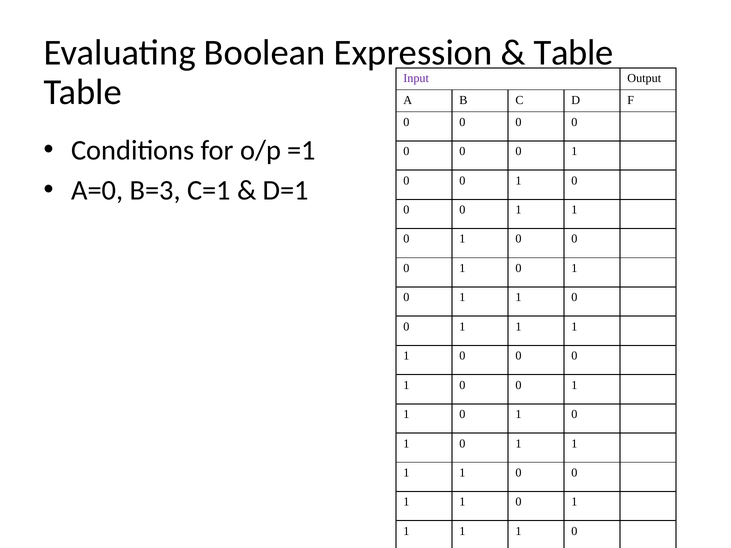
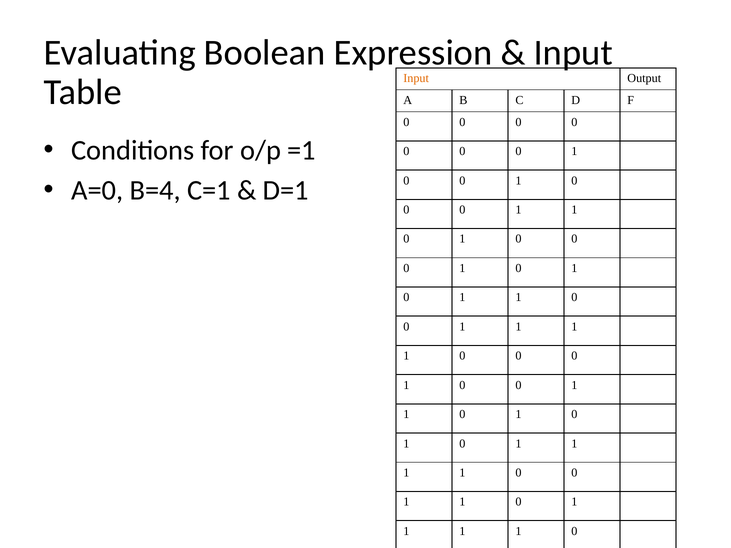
Table at (573, 53): Table -> Input
Input at (416, 78) colour: purple -> orange
B=3: B=3 -> B=4
